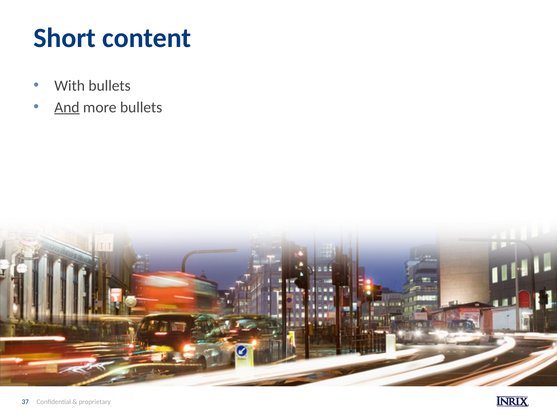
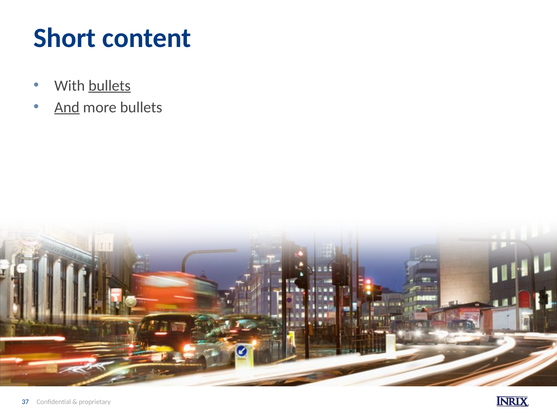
bullets at (110, 86) underline: none -> present
